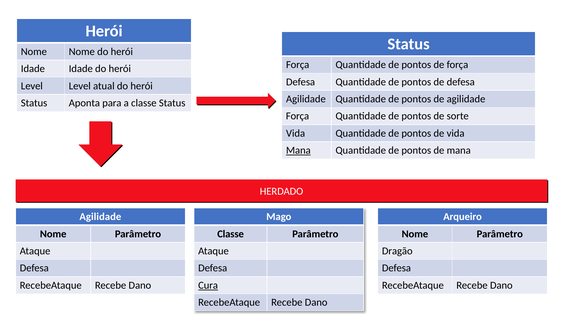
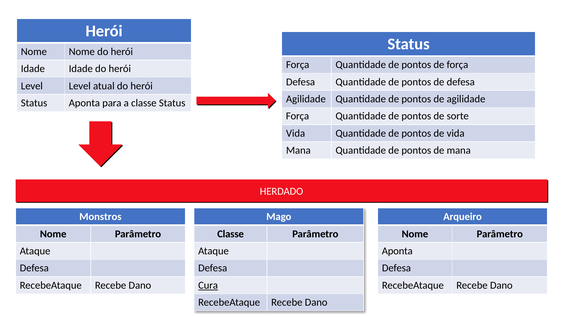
Mana at (298, 150) underline: present -> none
Agilidade at (100, 217): Agilidade -> Monstros
Dragão at (397, 251): Dragão -> Aponta
